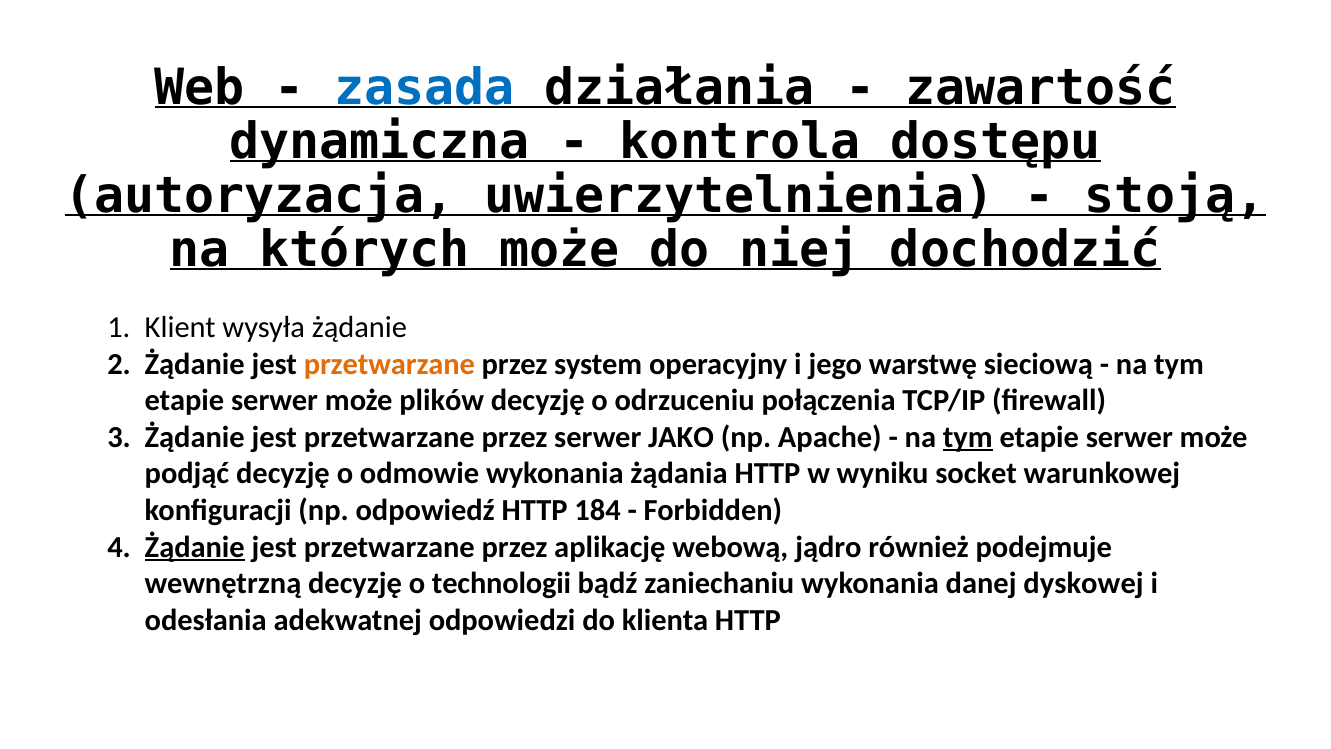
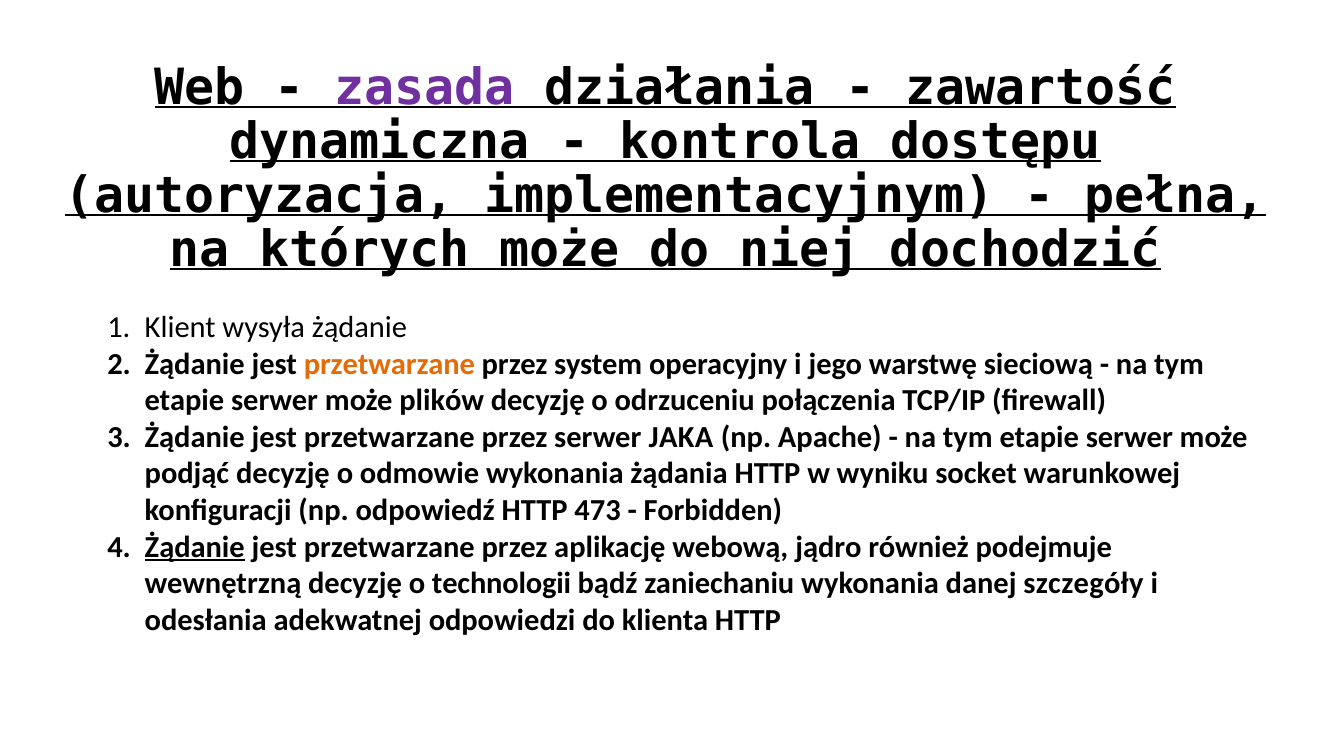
zasada colour: blue -> purple
uwierzytelnienia: uwierzytelnienia -> implementacyjnym
stoją: stoją -> pełna
JAKO: JAKO -> JAKA
tym at (968, 437) underline: present -> none
184: 184 -> 473
dyskowej: dyskowej -> szczegóły
